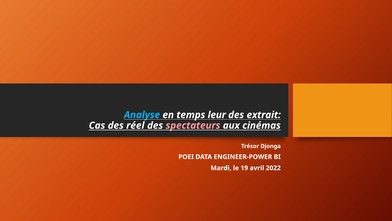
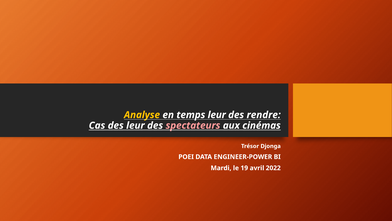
Analyse colour: light blue -> yellow
extrait: extrait -> rendre
des réel: réel -> leur
